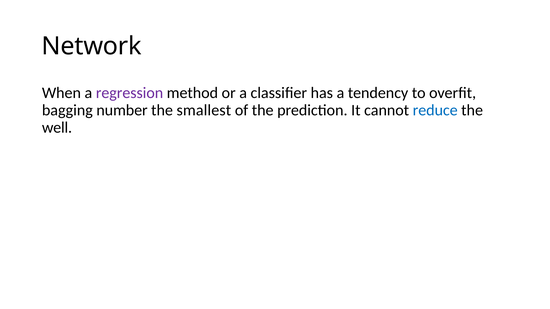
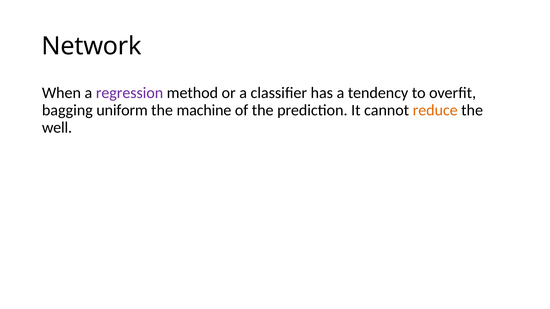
number: number -> uniform
smallest: smallest -> machine
reduce colour: blue -> orange
